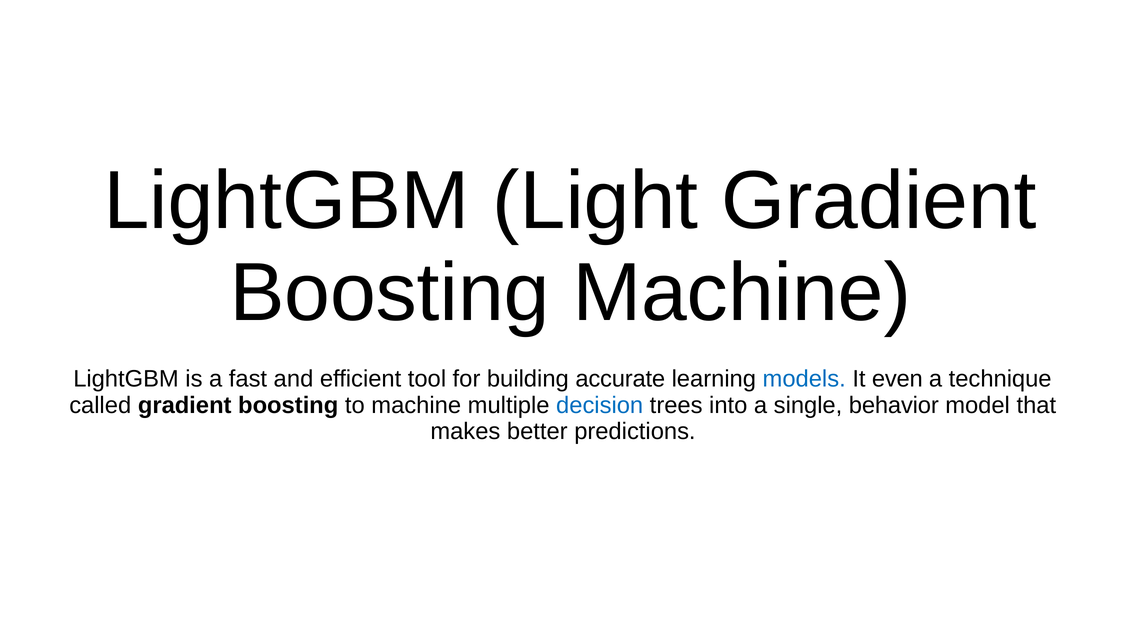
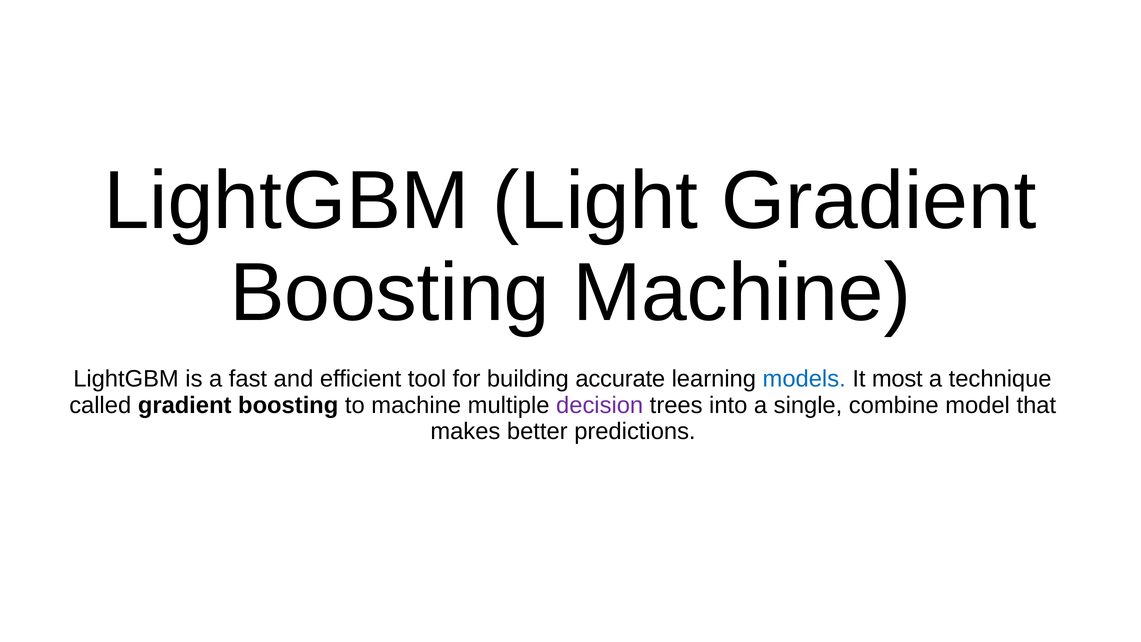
even: even -> most
decision colour: blue -> purple
behavior: behavior -> combine
